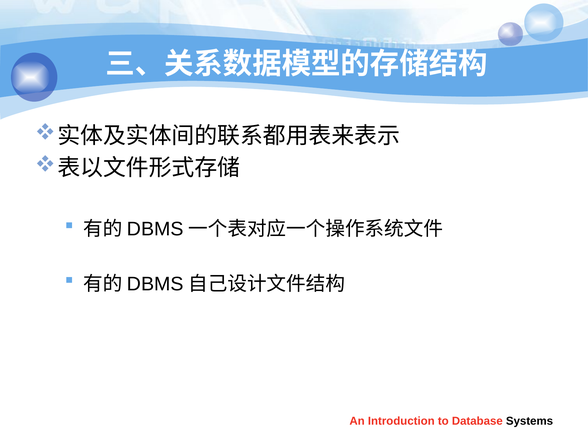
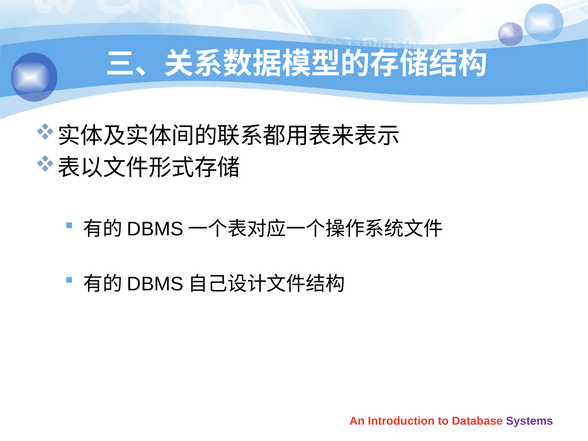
Systems colour: black -> purple
